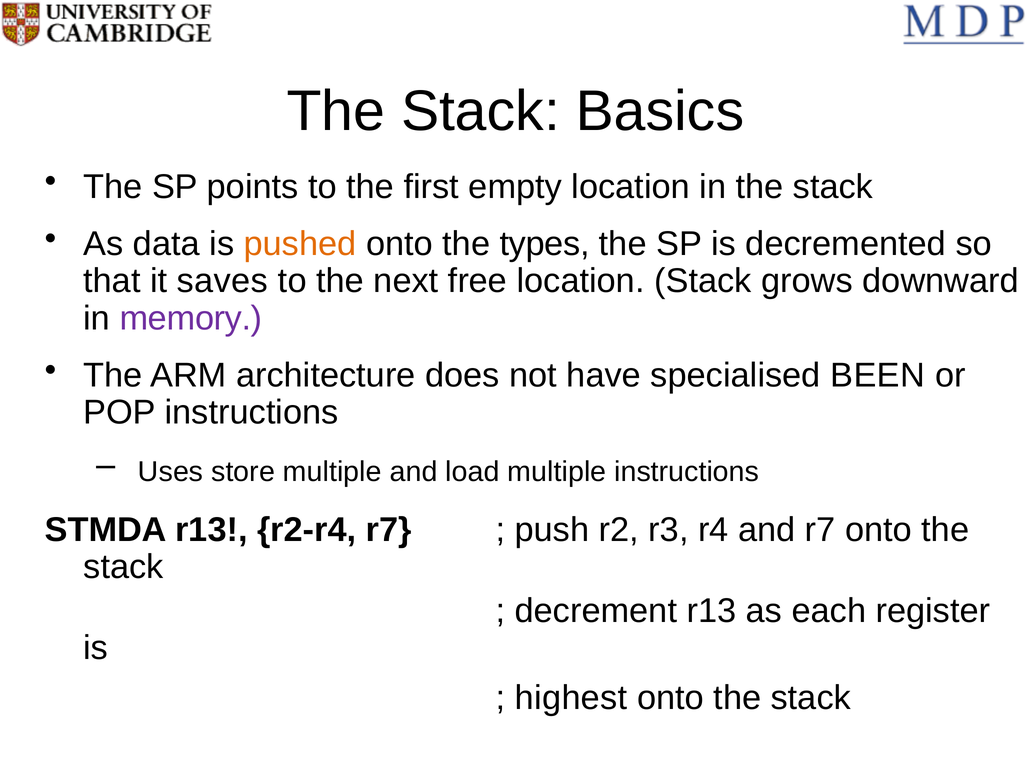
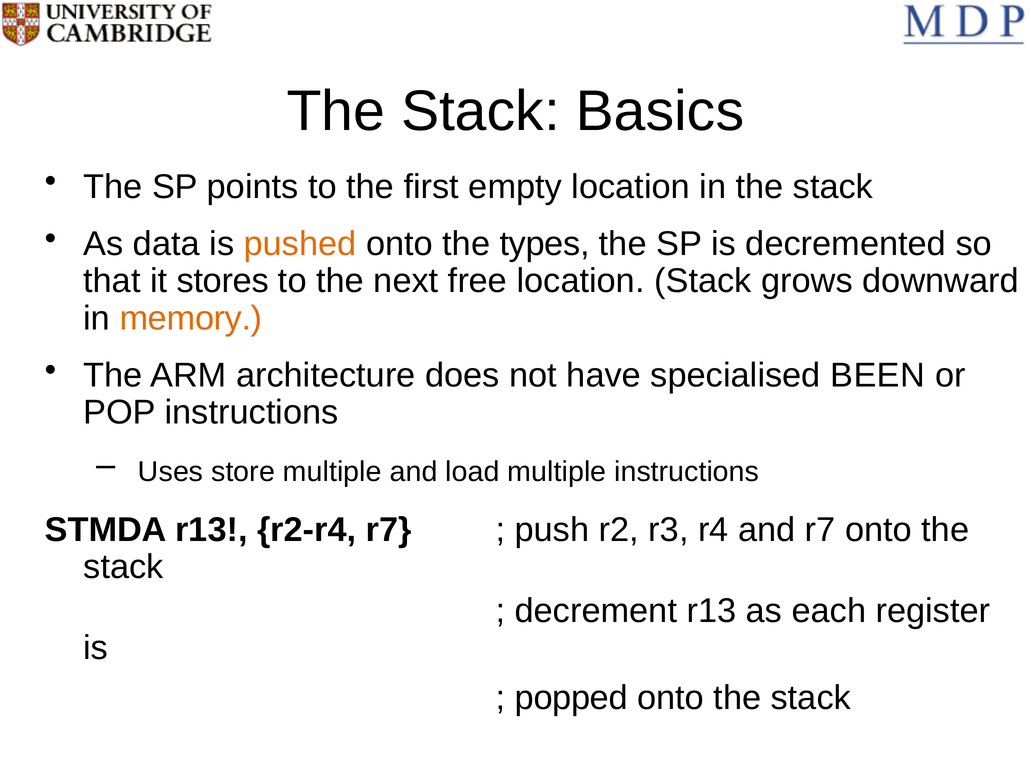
saves: saves -> stores
memory colour: purple -> orange
highest: highest -> popped
